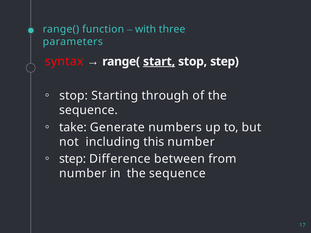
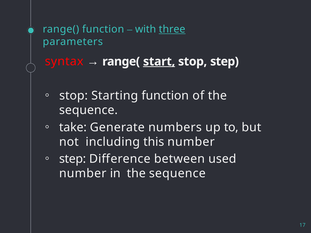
three underline: none -> present
Starting through: through -> function
from: from -> used
